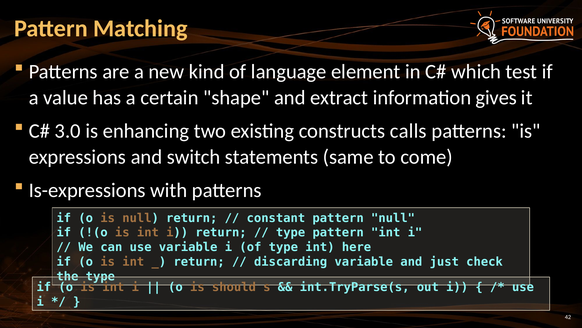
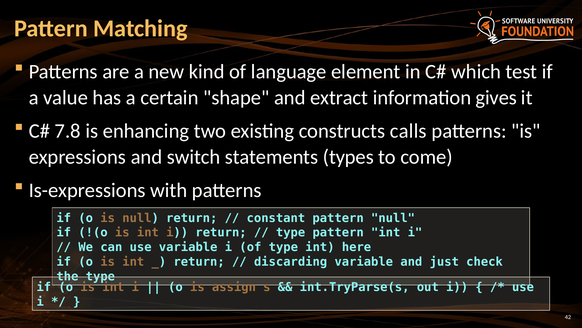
3.0: 3.0 -> 7.8
same: same -> types
should: should -> assign
